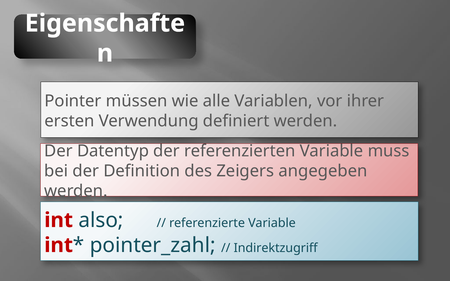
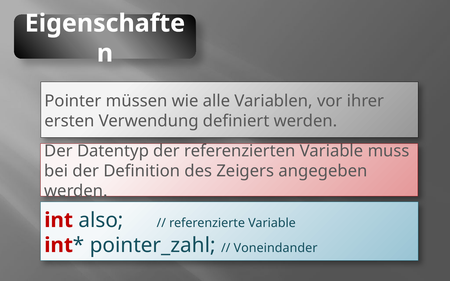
Indirektzugriff: Indirektzugriff -> Voneindander
